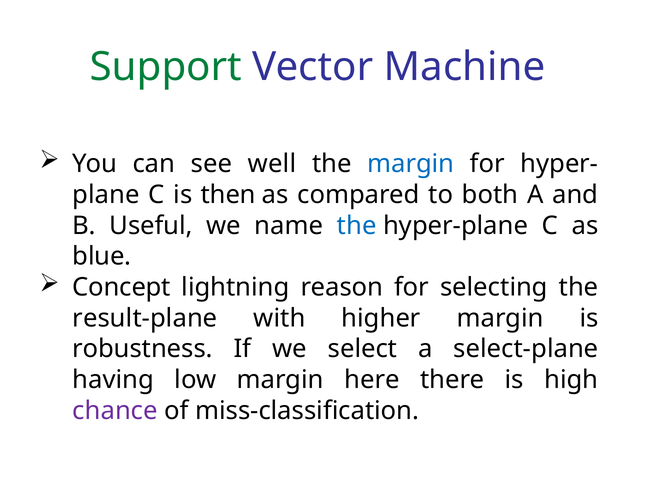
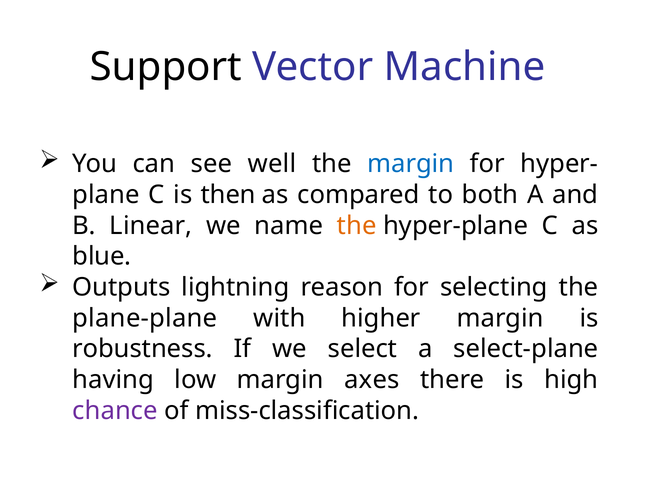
Support colour: green -> black
Useful: Useful -> Linear
the at (357, 226) colour: blue -> orange
Concept: Concept -> Outputs
result-plane: result-plane -> plane-plane
here: here -> axes
